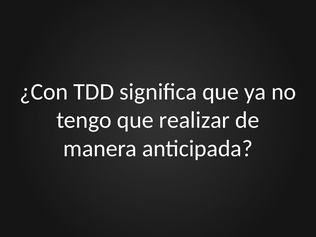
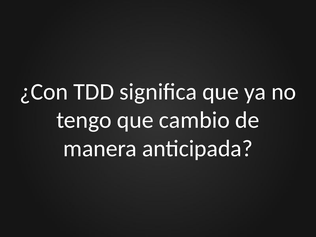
realizar: realizar -> cambio
